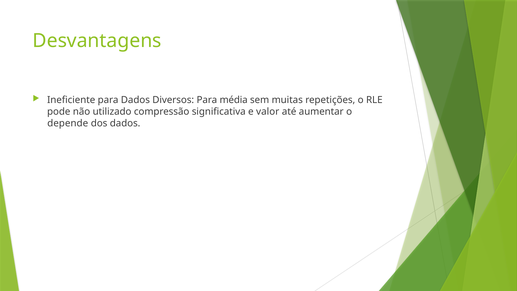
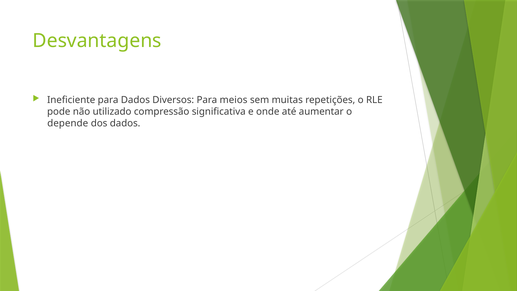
média: média -> meios
valor: valor -> onde
